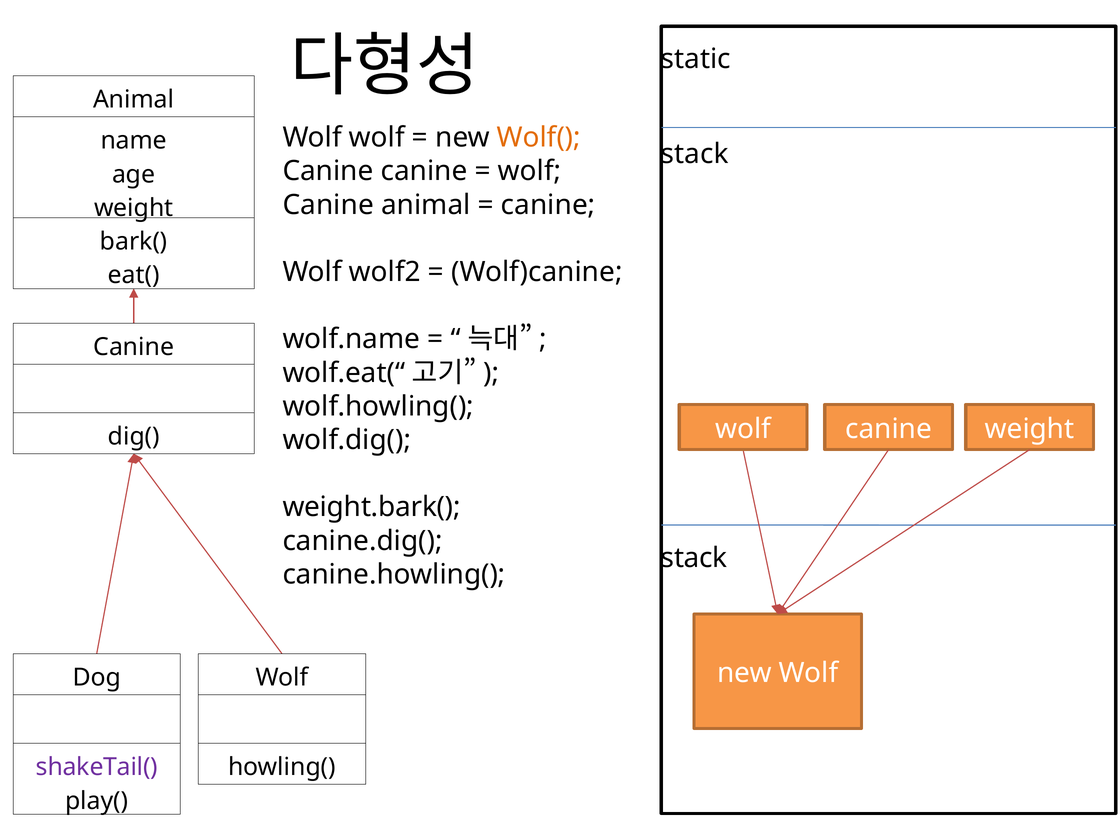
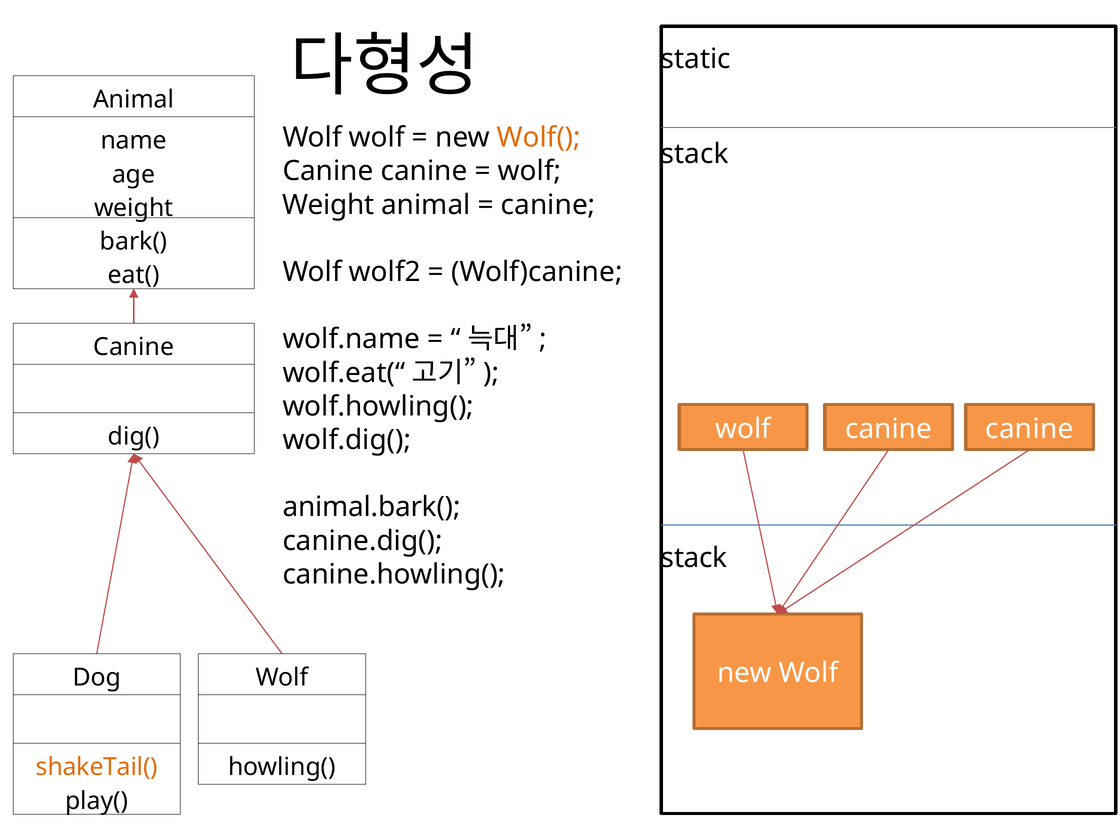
Canine at (328, 205): Canine -> Weight
wolf canine weight: weight -> canine
weight.bark(: weight.bark( -> animal.bark(
shakeTail( colour: purple -> orange
